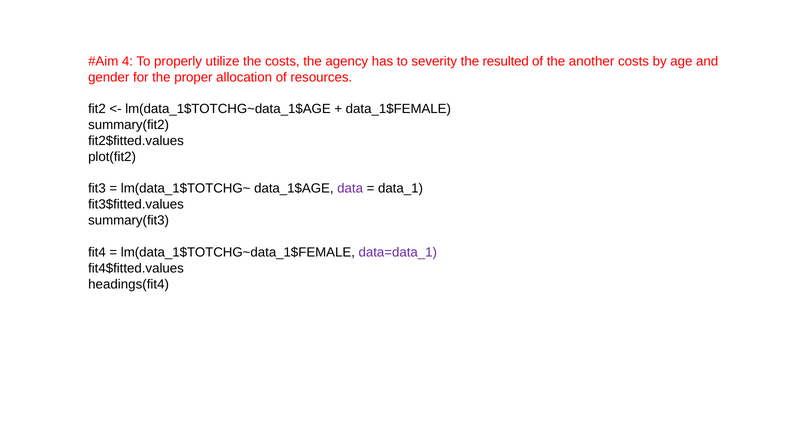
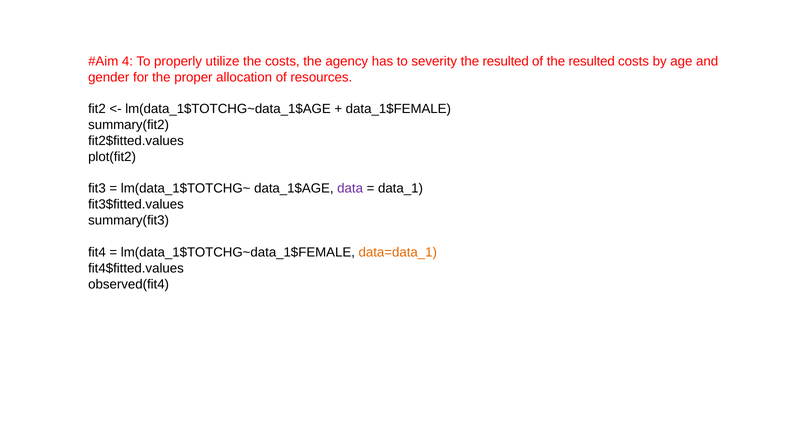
of the another: another -> resulted
data=data_1 colour: purple -> orange
headings(fit4: headings(fit4 -> observed(fit4
